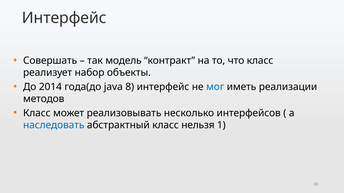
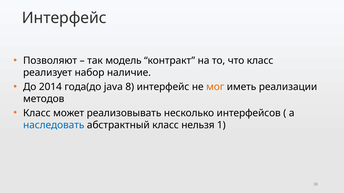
Совершать: Совершать -> Позволяют
объекты: объекты -> наличие
мог colour: blue -> orange
